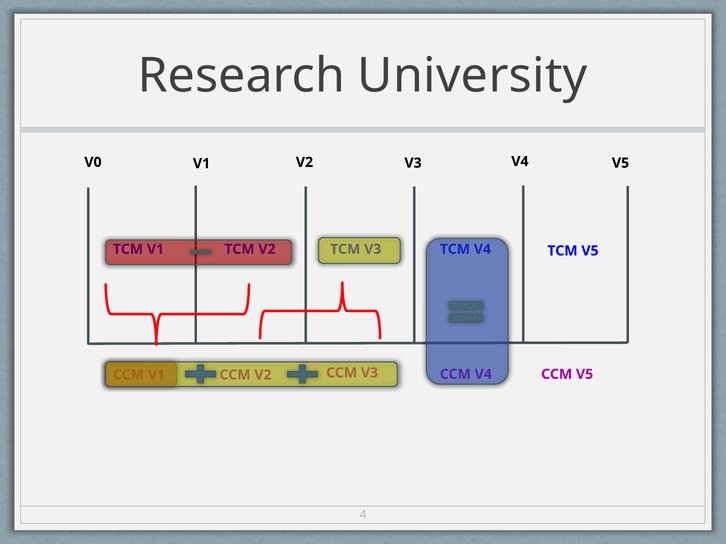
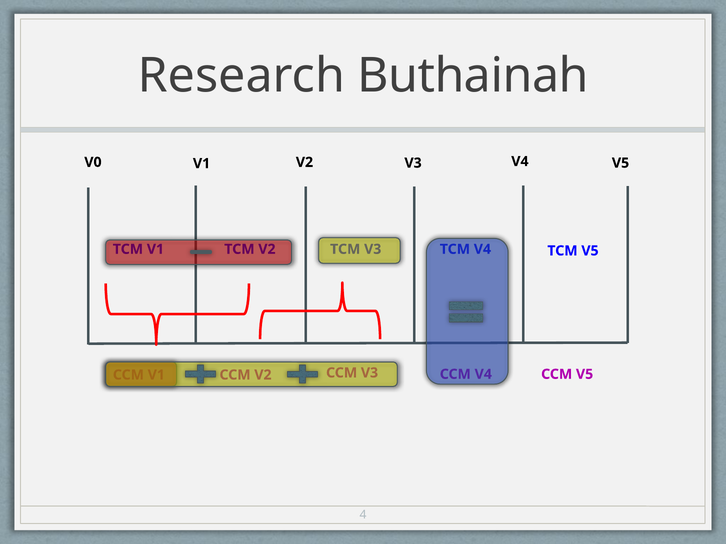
University: University -> Buthainah
